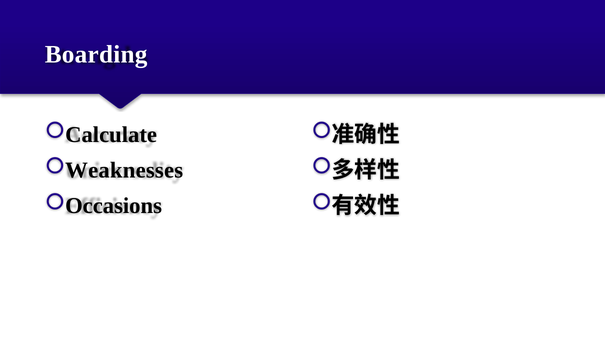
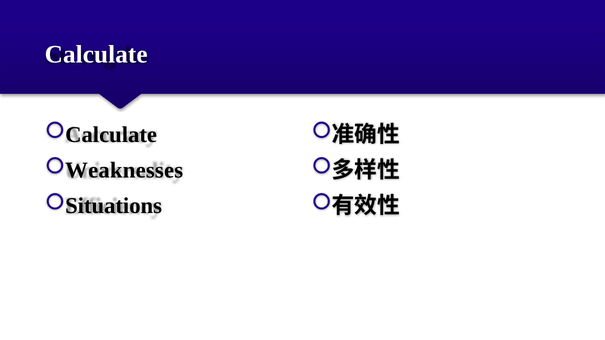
Boarding at (96, 55): Boarding -> Calculate
Occasions: Occasions -> Situations
